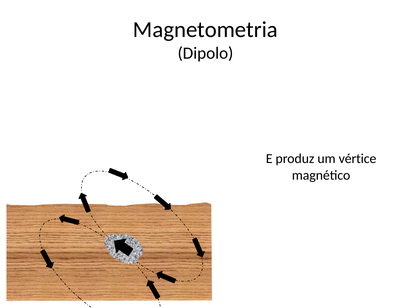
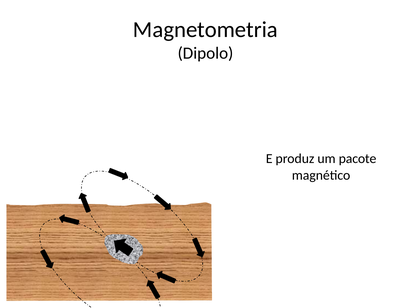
vértice: vértice -> pacote
